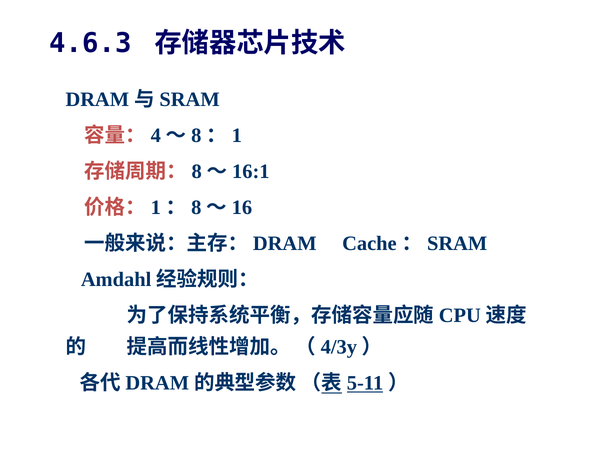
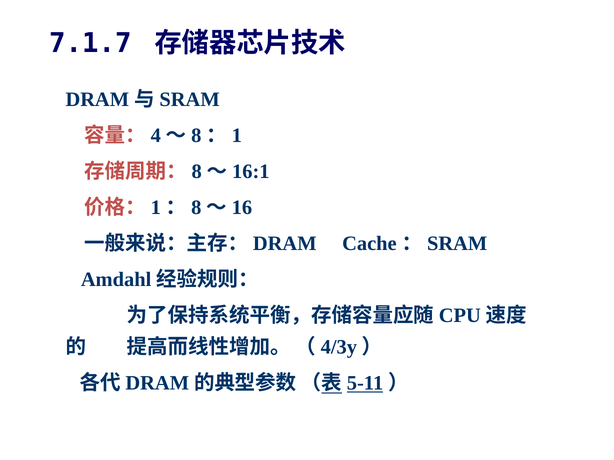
4.6.3: 4.6.3 -> 7.1.7
